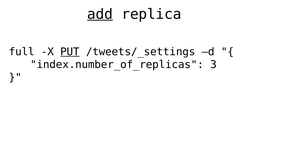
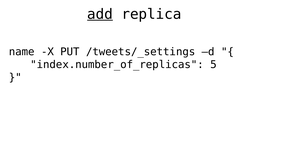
full: full -> name
PUT underline: present -> none
3: 3 -> 5
